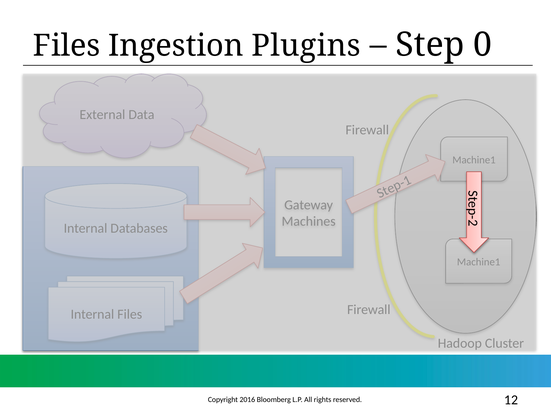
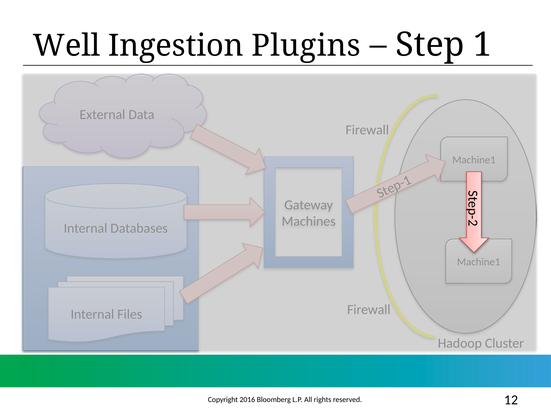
Files at (67, 46): Files -> Well
Step 0: 0 -> 1
